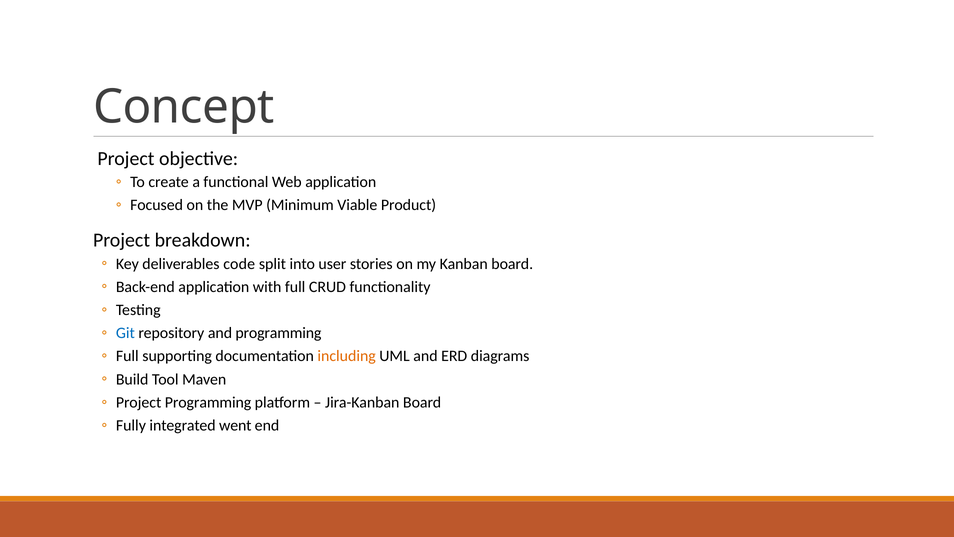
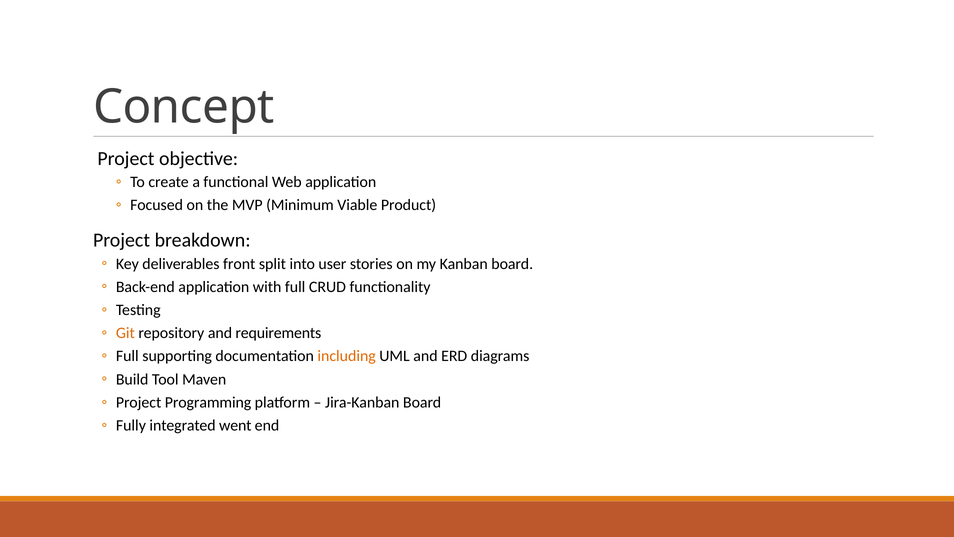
code: code -> front
Git colour: blue -> orange
and programming: programming -> requirements
